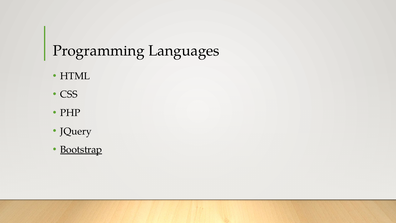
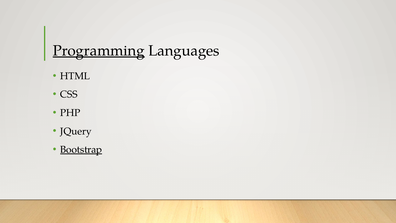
Programming underline: none -> present
